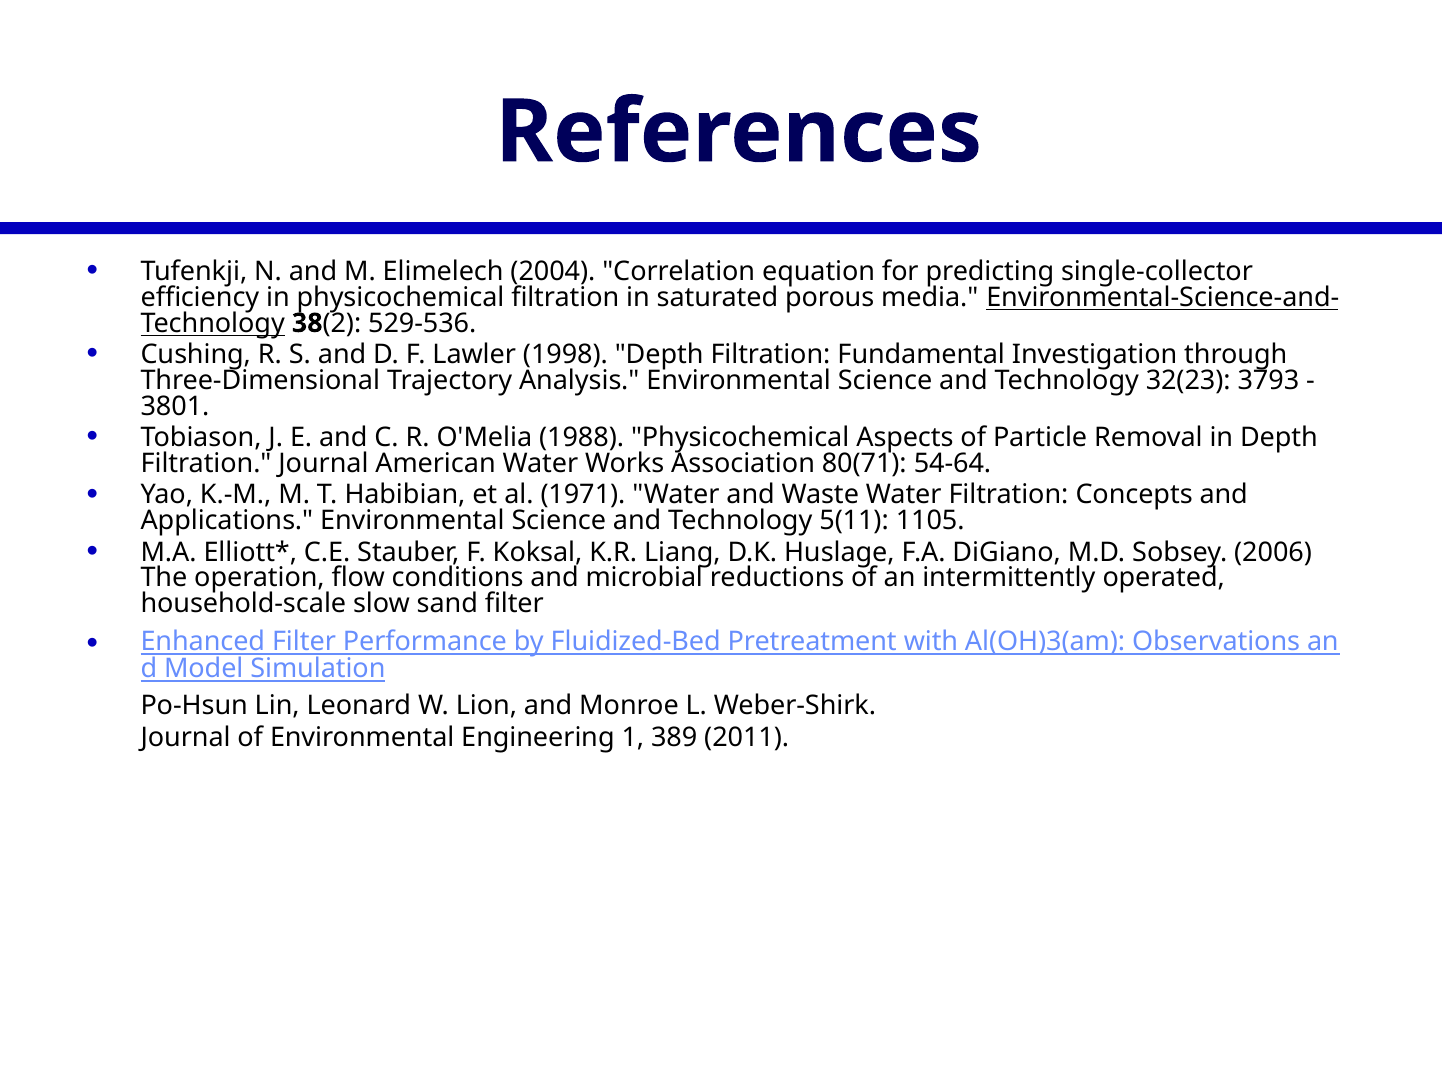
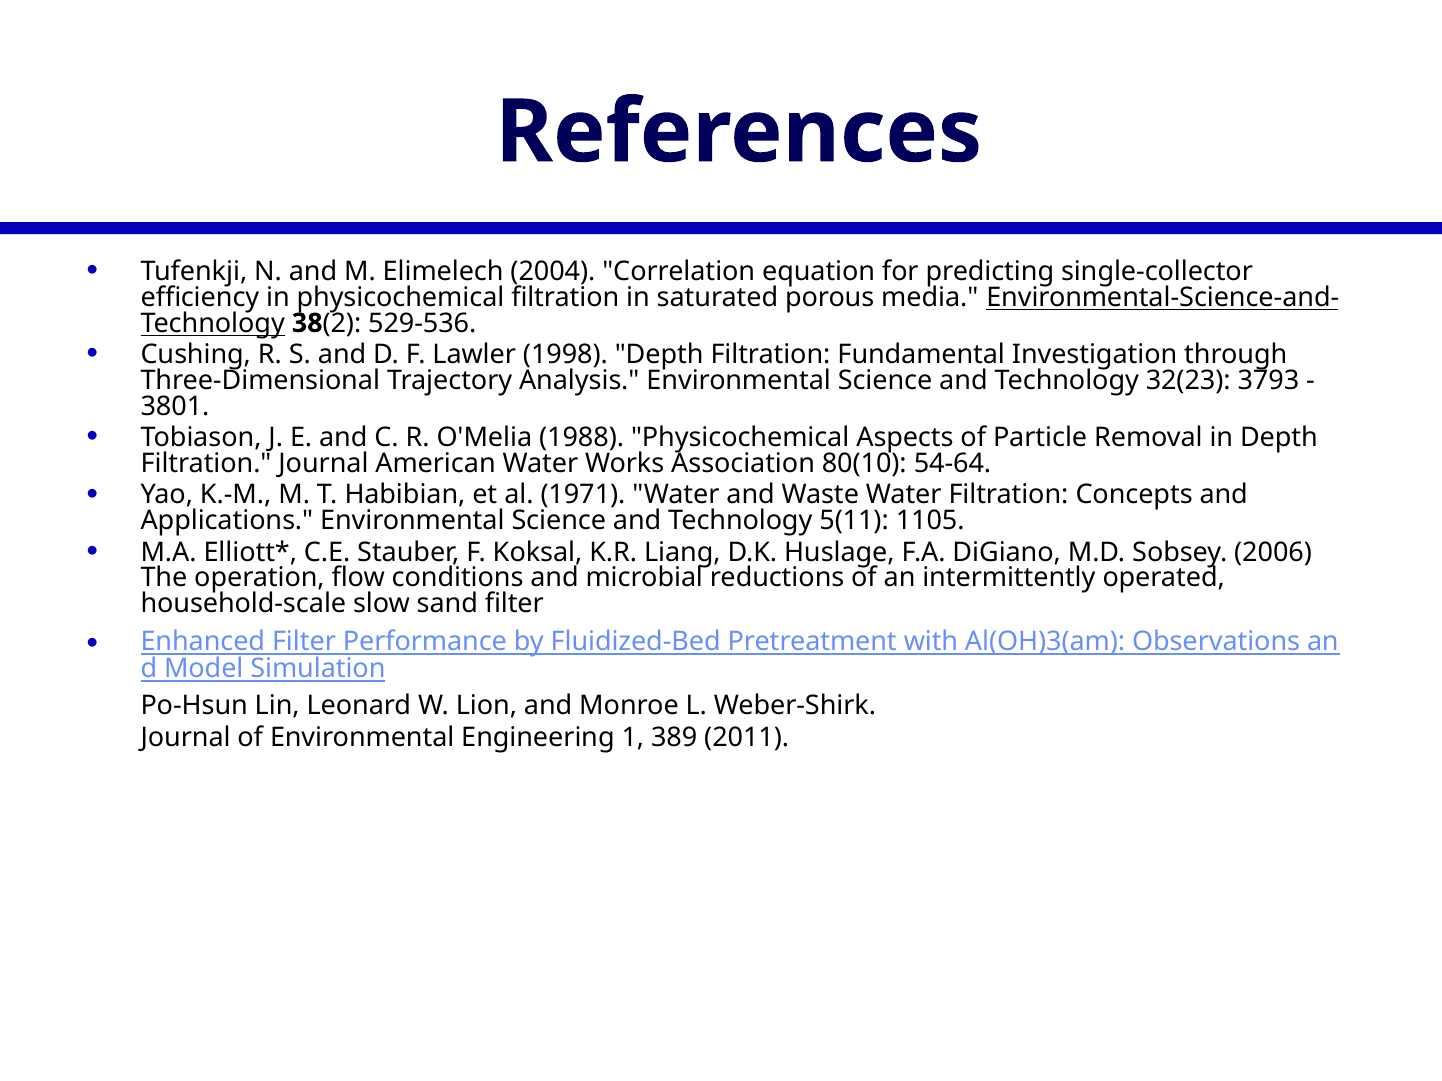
80(71: 80(71 -> 80(10
